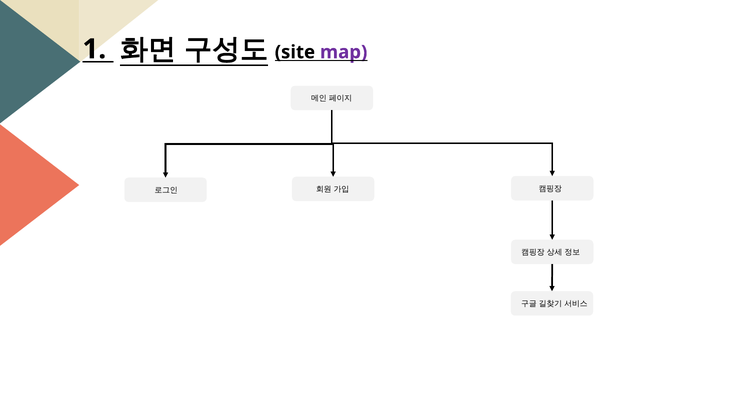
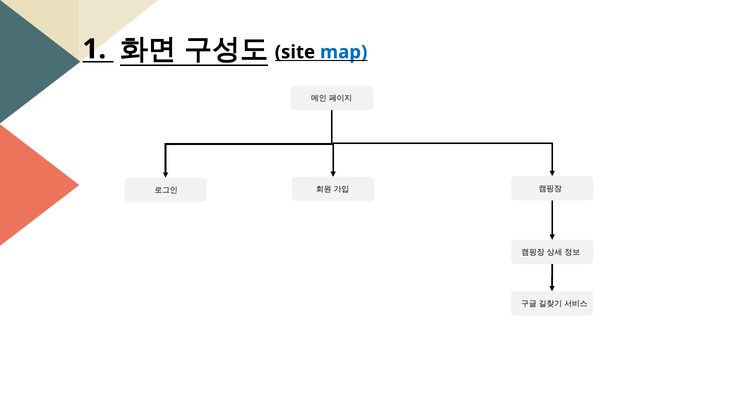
map colour: purple -> blue
